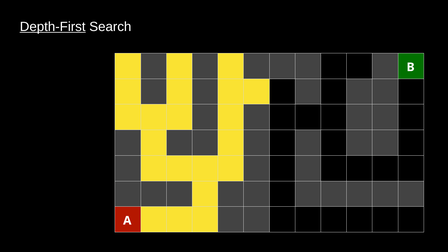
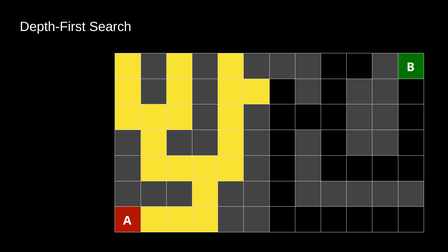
Depth-First underline: present -> none
